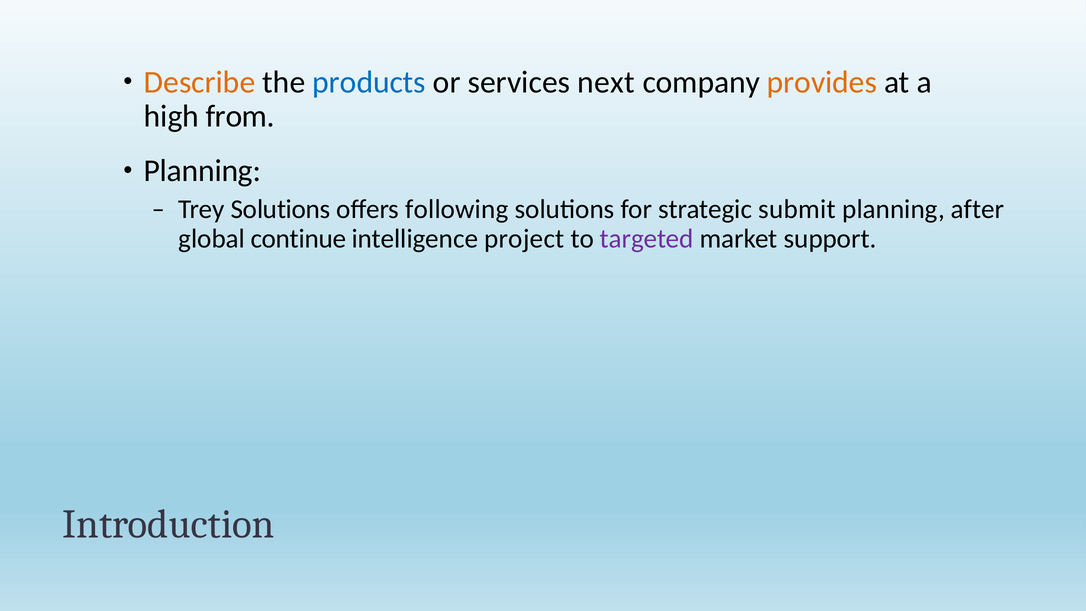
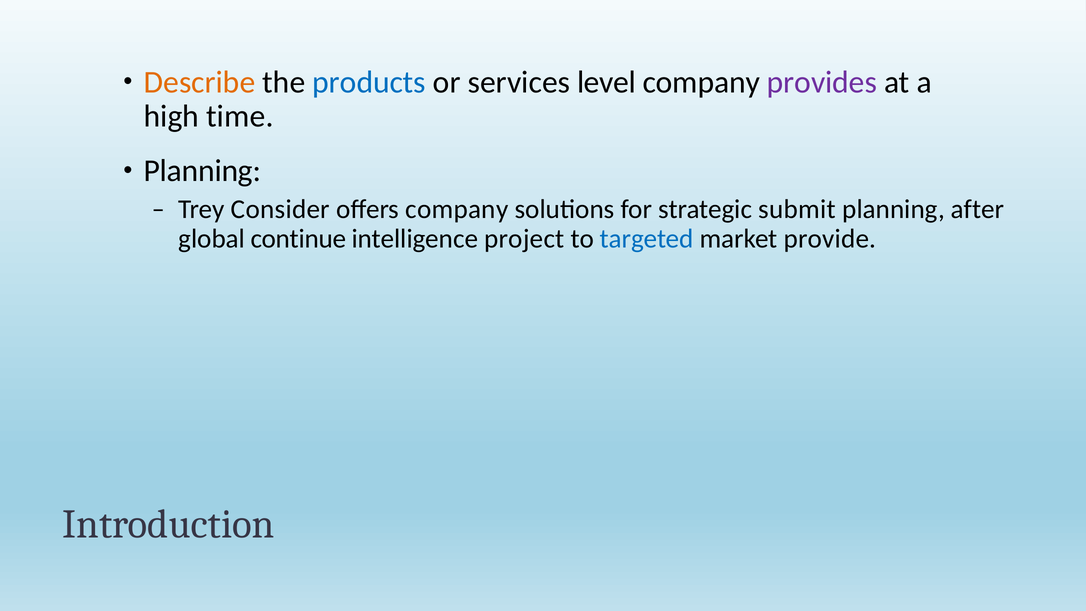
next: next -> level
provides colour: orange -> purple
from: from -> time
Trey Solutions: Solutions -> Consider
offers following: following -> company
targeted colour: purple -> blue
support: support -> provide
